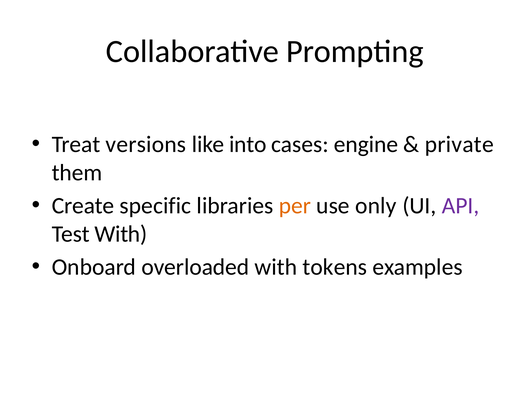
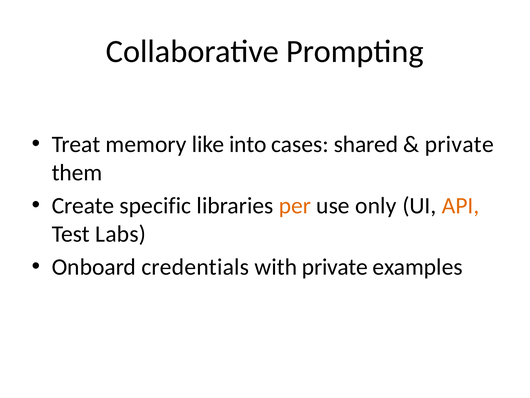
versions: versions -> memory
engine: engine -> shared
API colour: purple -> orange
Test With: With -> Labs
overloaded: overloaded -> credentials
with tokens: tokens -> private
